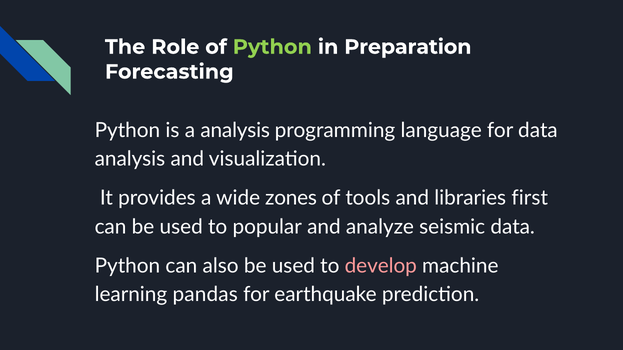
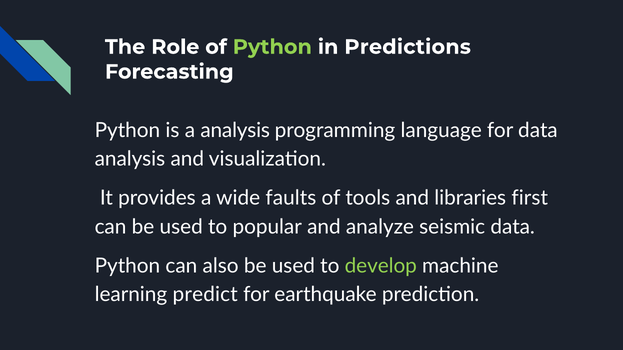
Preparation: Preparation -> Predictions
zones: zones -> faults
develop colour: pink -> light green
pandas: pandas -> predict
